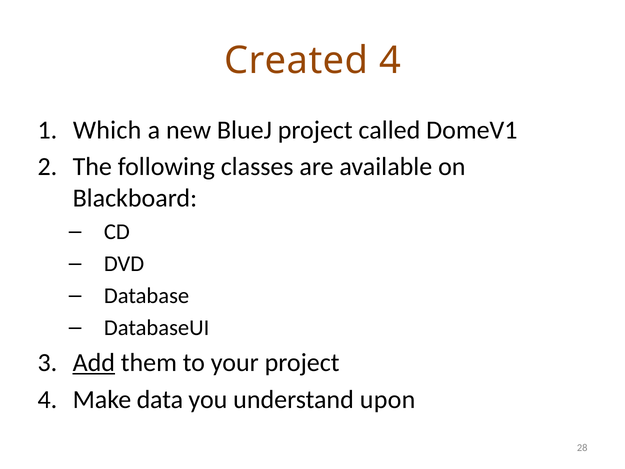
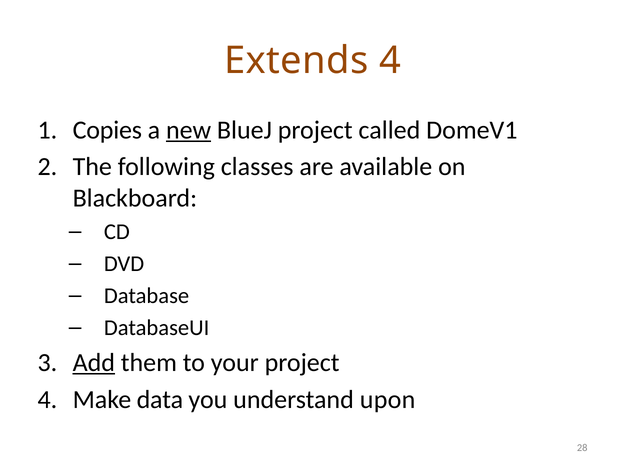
Created: Created -> Extends
Which: Which -> Copies
new underline: none -> present
